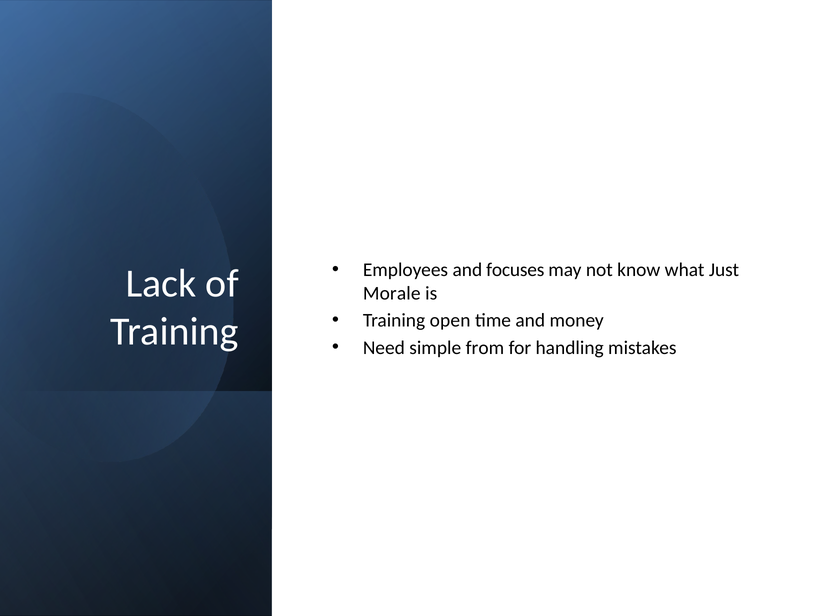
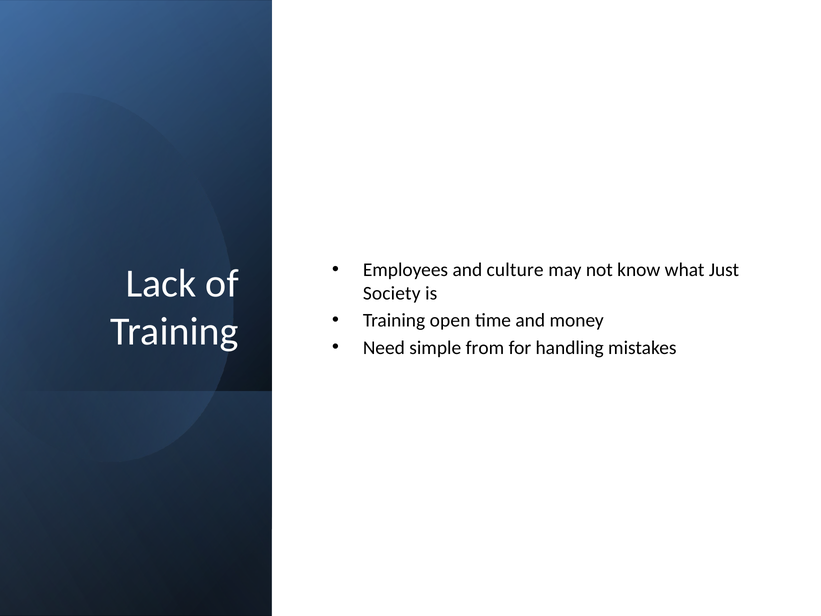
focuses: focuses -> culture
Morale: Morale -> Society
